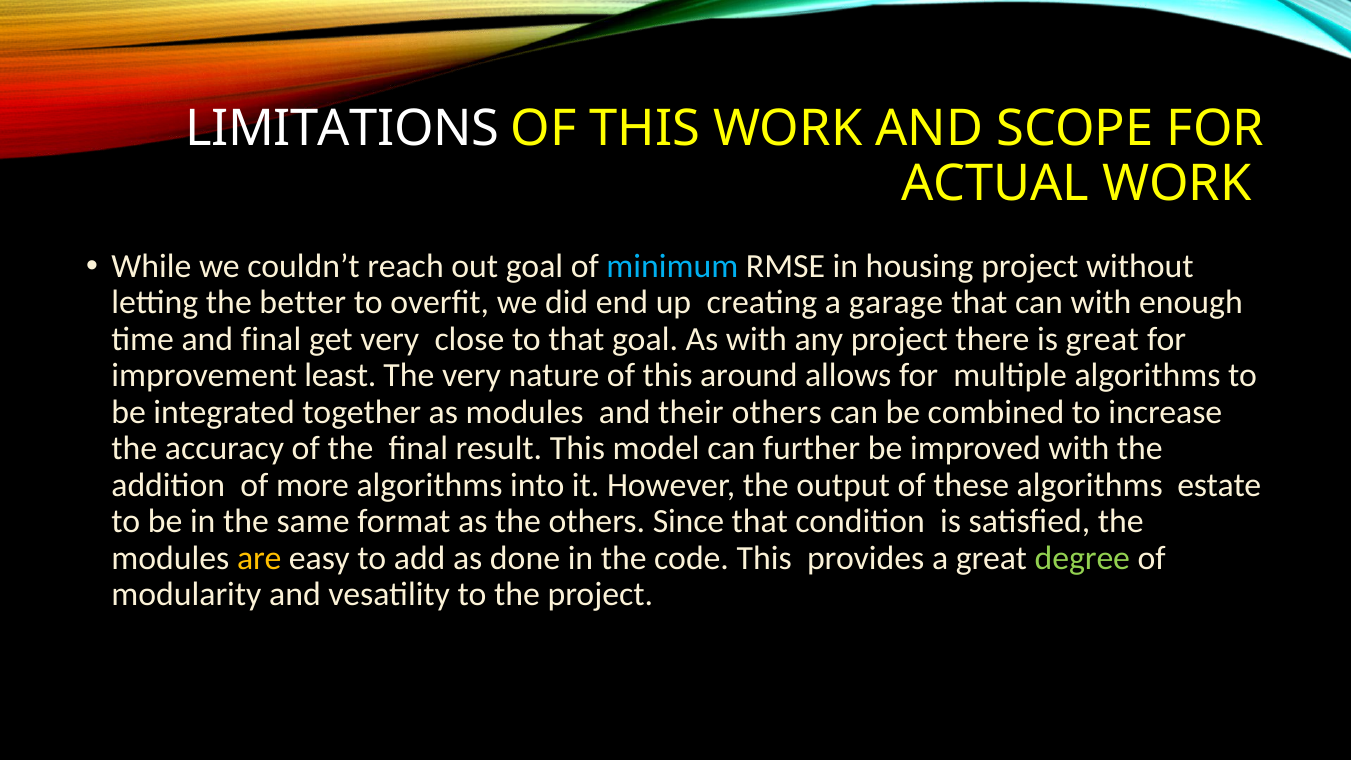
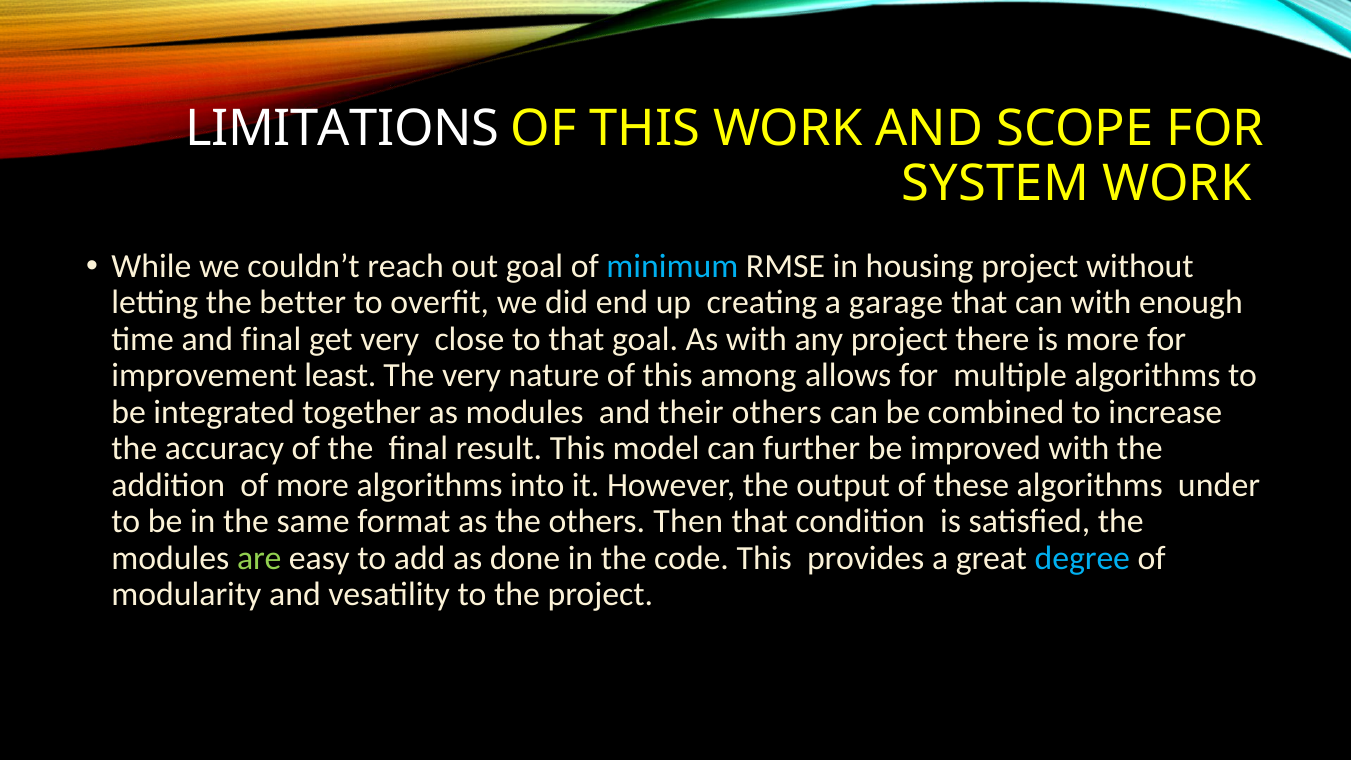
ACTUAL: ACTUAL -> SYSTEM
is great: great -> more
around: around -> among
estate: estate -> under
Since: Since -> Then
are colour: yellow -> light green
degree colour: light green -> light blue
